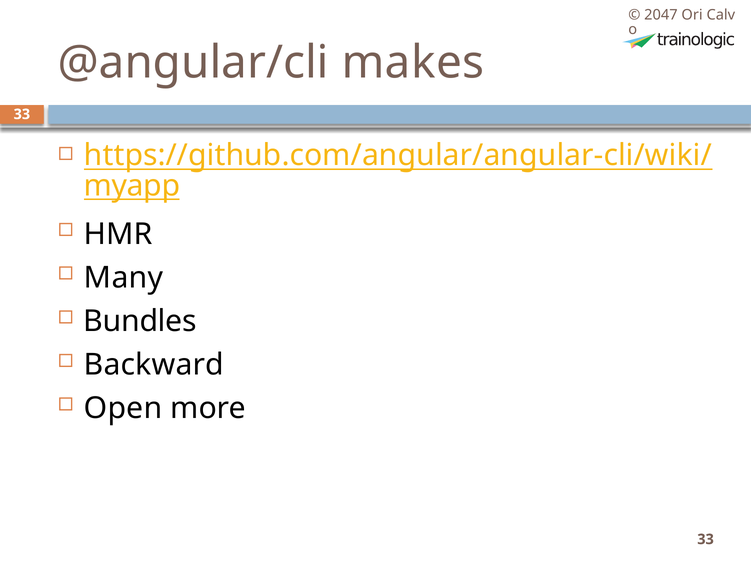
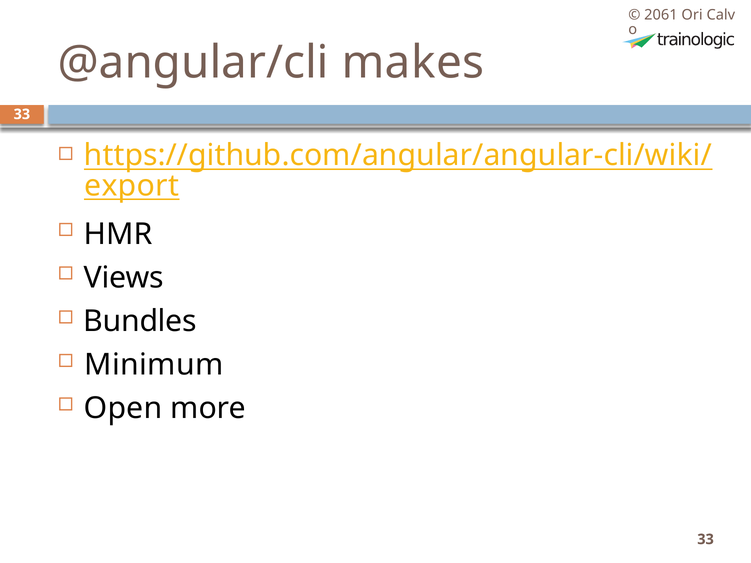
2047: 2047 -> 2061
myapp: myapp -> export
Many: Many -> Views
Backward: Backward -> Minimum
